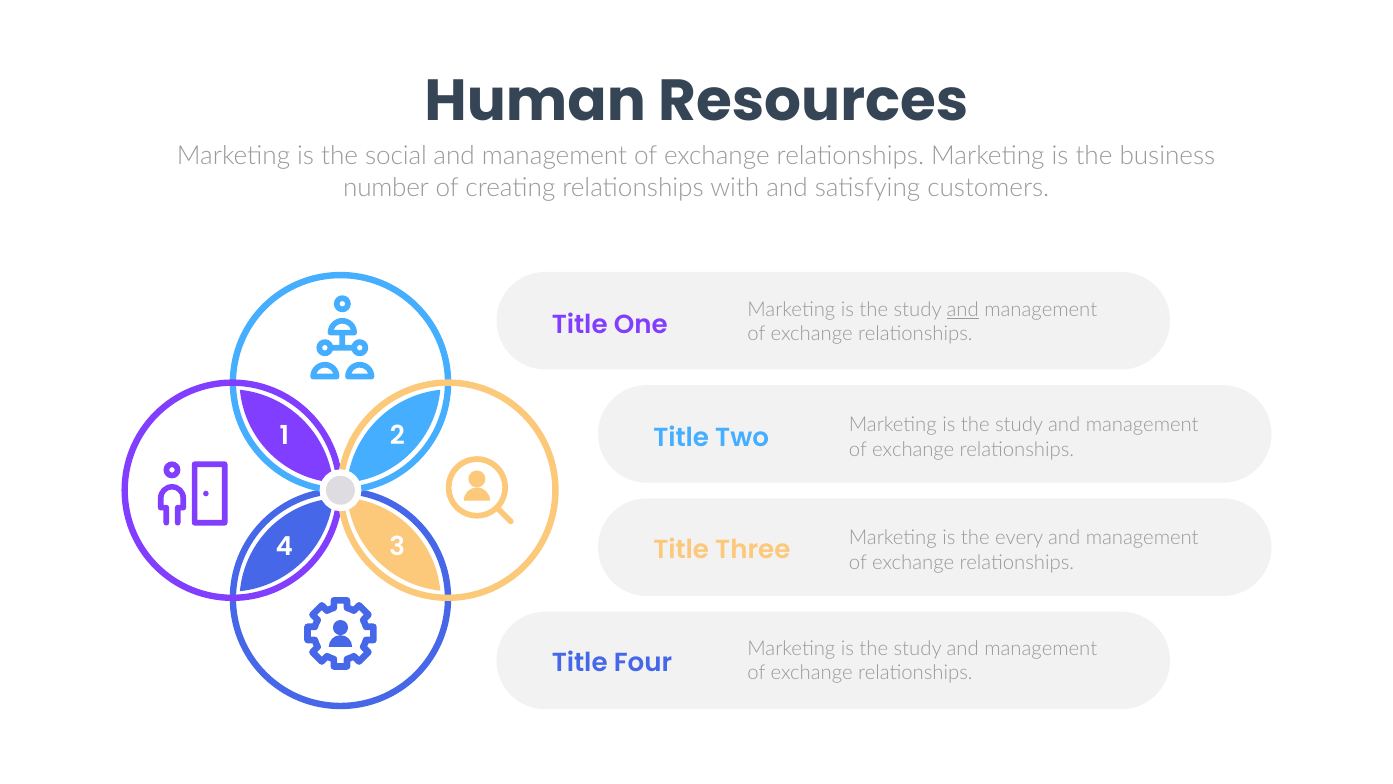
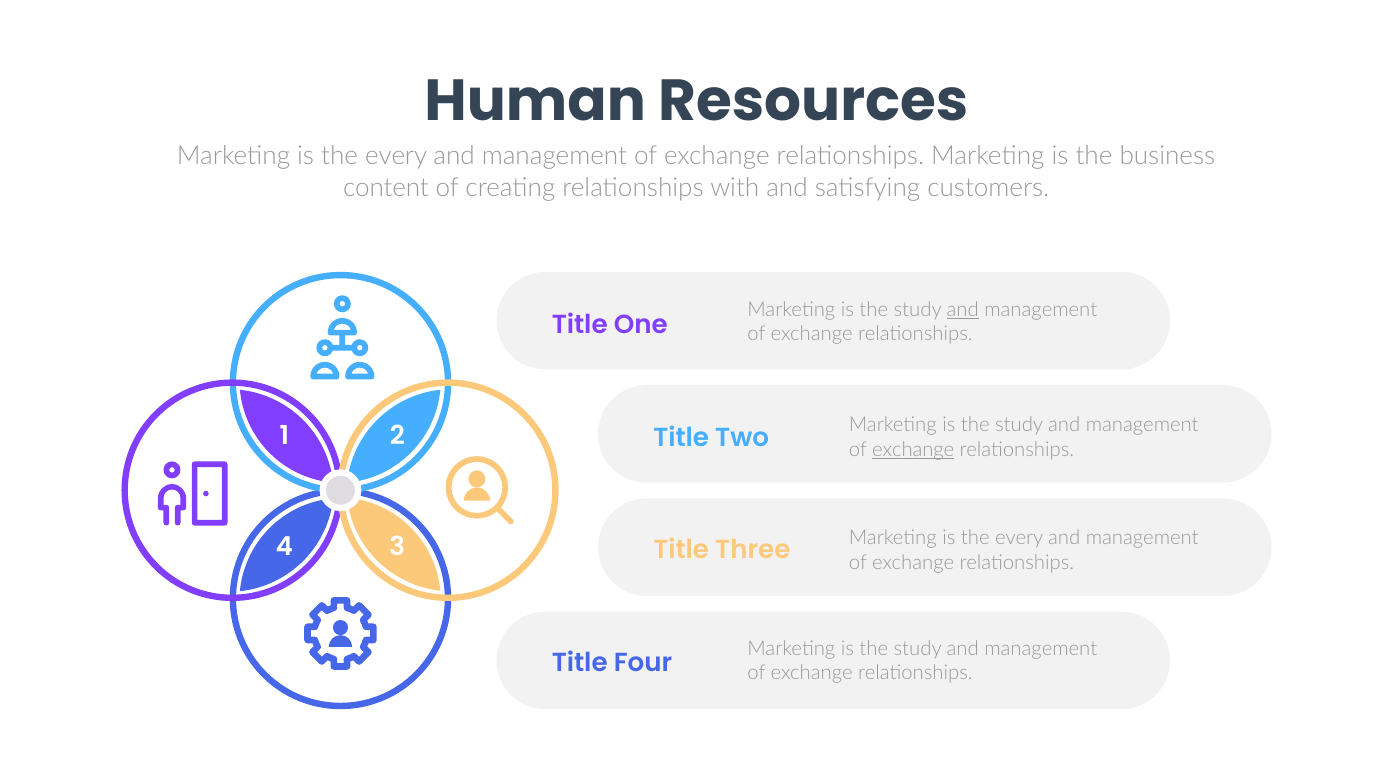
social at (396, 156): social -> every
number: number -> content
exchange at (913, 449) underline: none -> present
